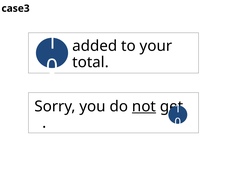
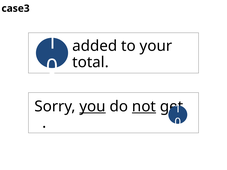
you underline: none -> present
